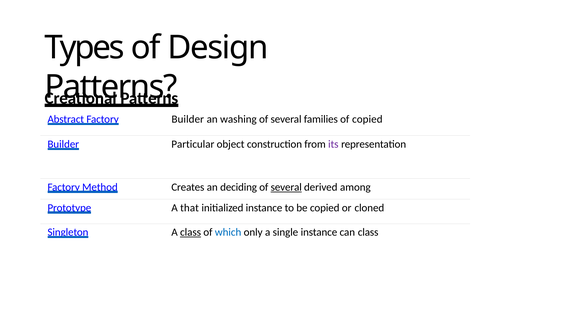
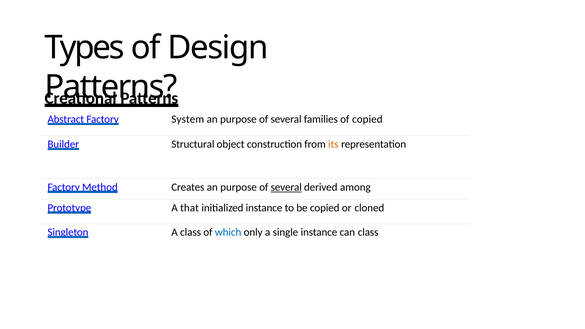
Builder at (188, 119): Builder -> System
washing at (238, 119): washing -> purpose
Particular: Particular -> Structural
its colour: purple -> orange
Creates an deciding: deciding -> purpose
class at (191, 232) underline: present -> none
